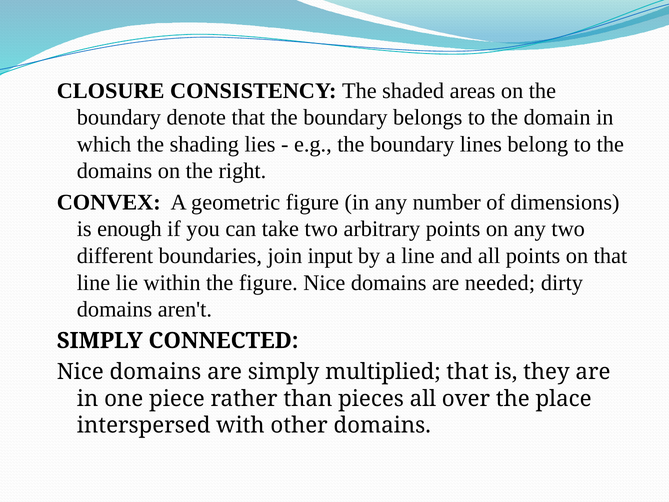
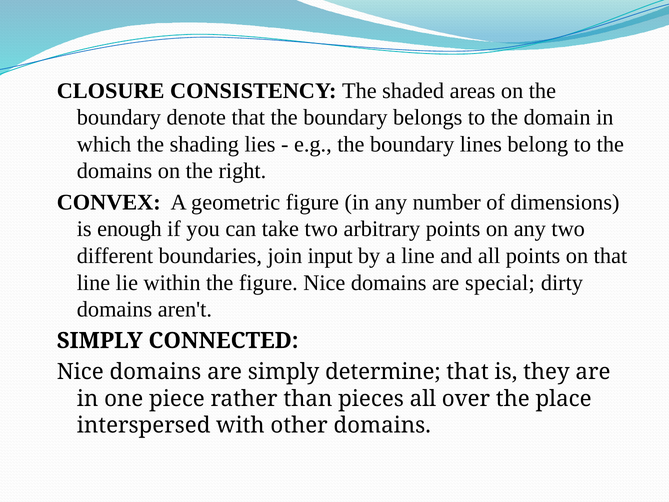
needed: needed -> special
multiplied: multiplied -> determine
